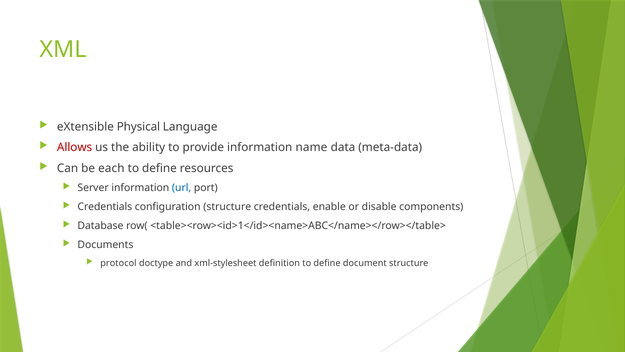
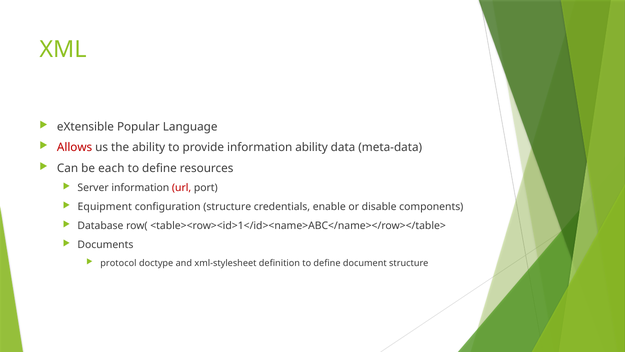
Physical: Physical -> Popular
information name: name -> ability
url colour: blue -> red
Credentials at (105, 207): Credentials -> Equipment
